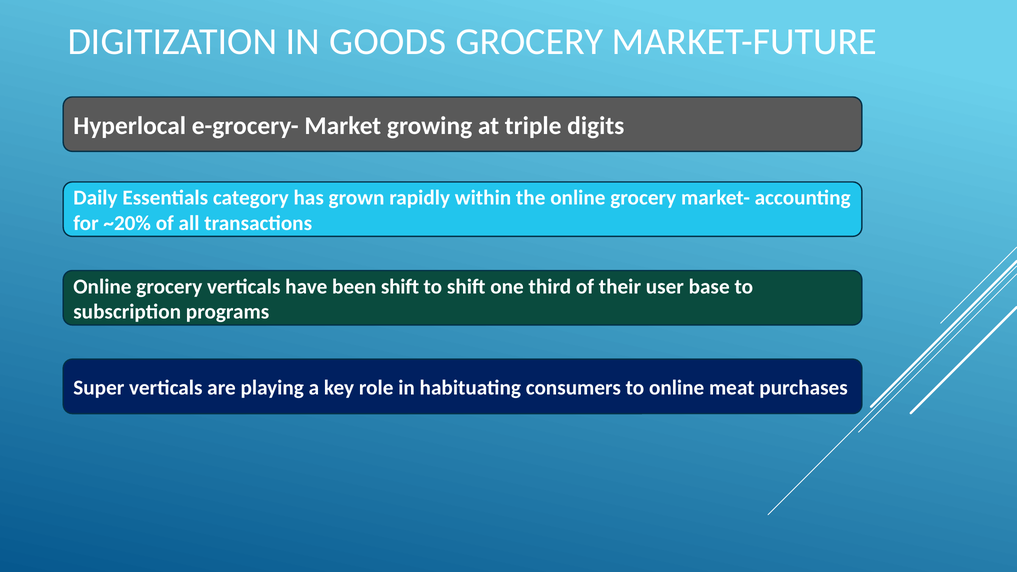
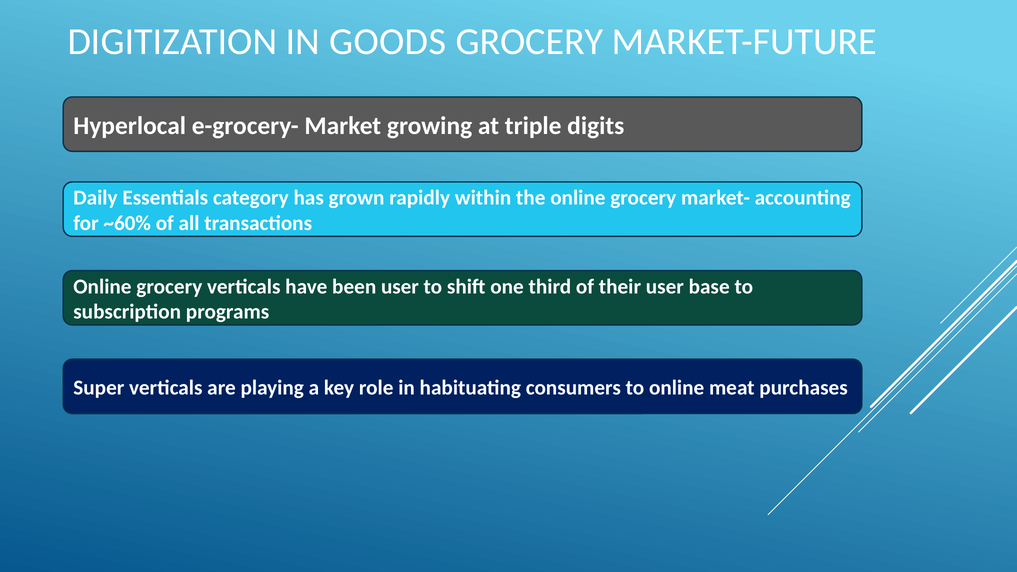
~20%: ~20% -> ~60%
been shift: shift -> user
